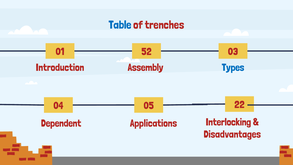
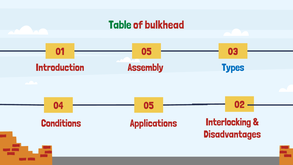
Table colour: blue -> green
trenches: trenches -> bulkhead
01 52: 52 -> 05
22: 22 -> 02
Dependent: Dependent -> Conditions
